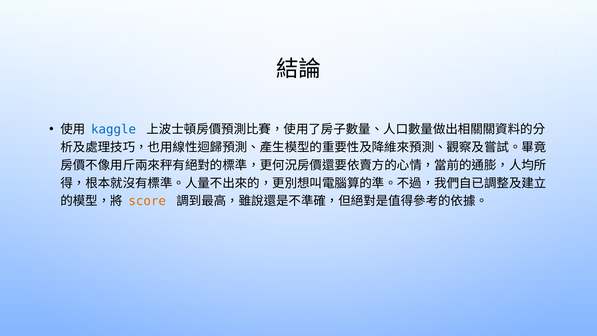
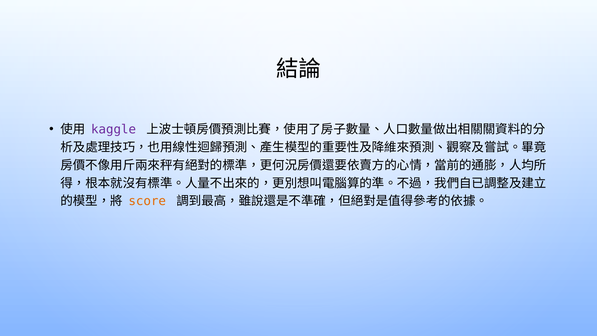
kaggle colour: blue -> purple
